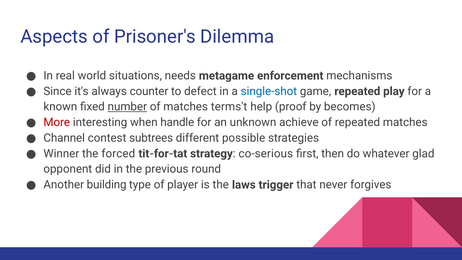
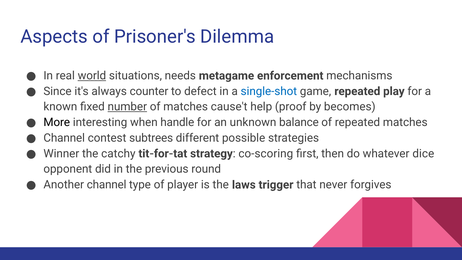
world underline: none -> present
terms't: terms't -> cause't
More colour: red -> black
achieve: achieve -> balance
forced: forced -> catchy
co-serious: co-serious -> co-scoring
glad: glad -> dice
Another building: building -> channel
